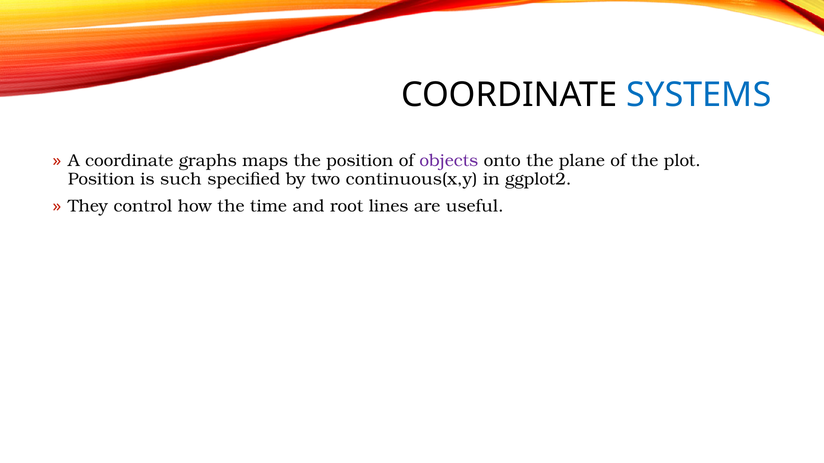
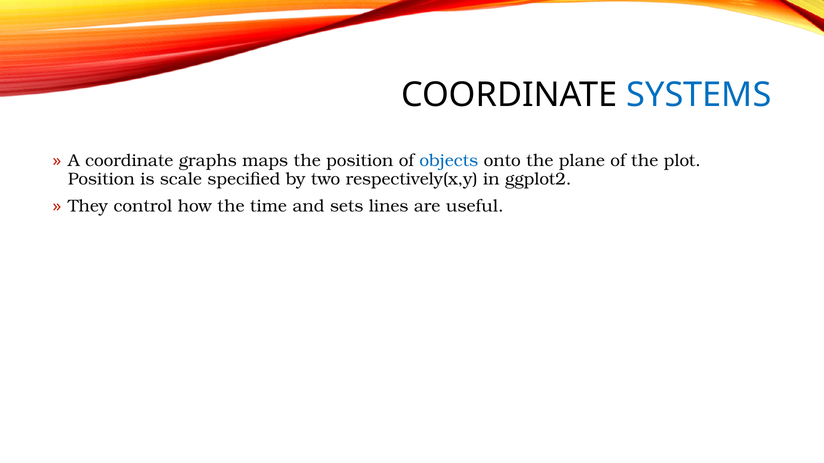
objects colour: purple -> blue
such: such -> scale
continuous(x,y: continuous(x,y -> respectively(x,y
root: root -> sets
